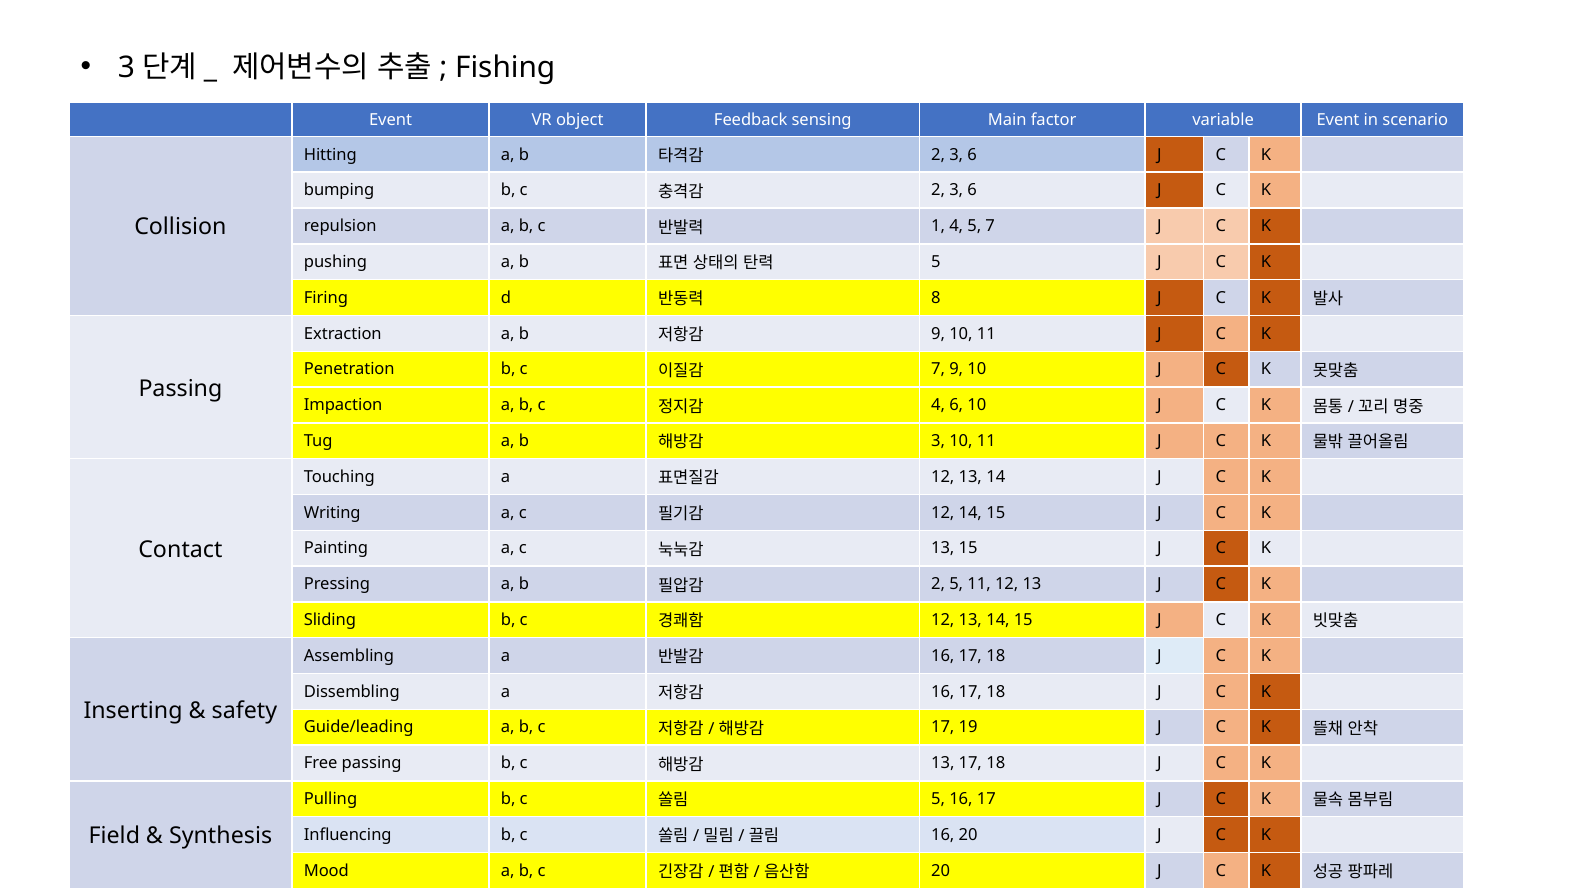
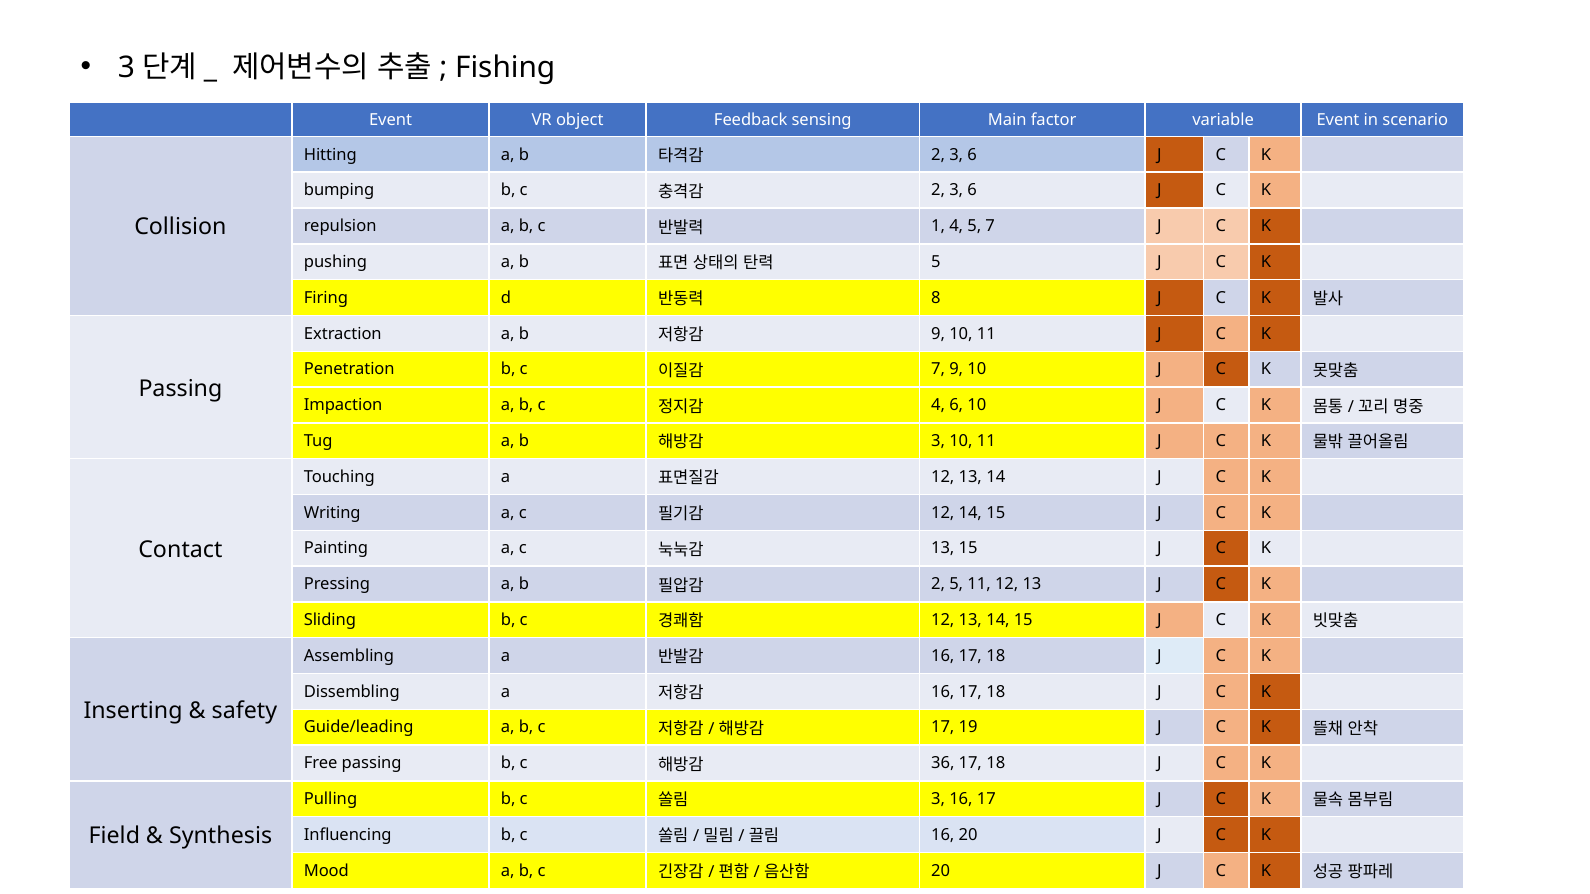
13 at (943, 764): 13 -> 36
5 at (938, 799): 5 -> 3
